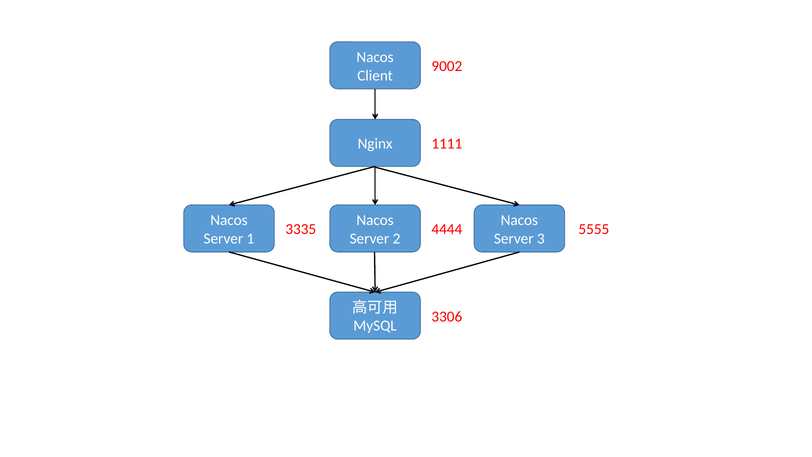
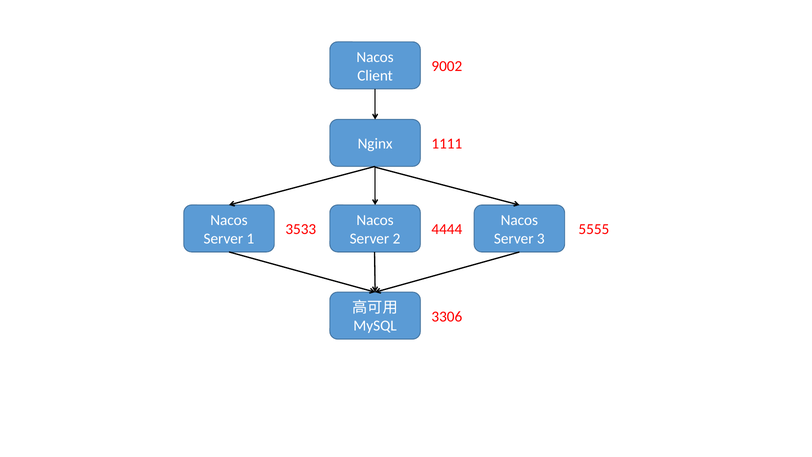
3335: 3335 -> 3533
